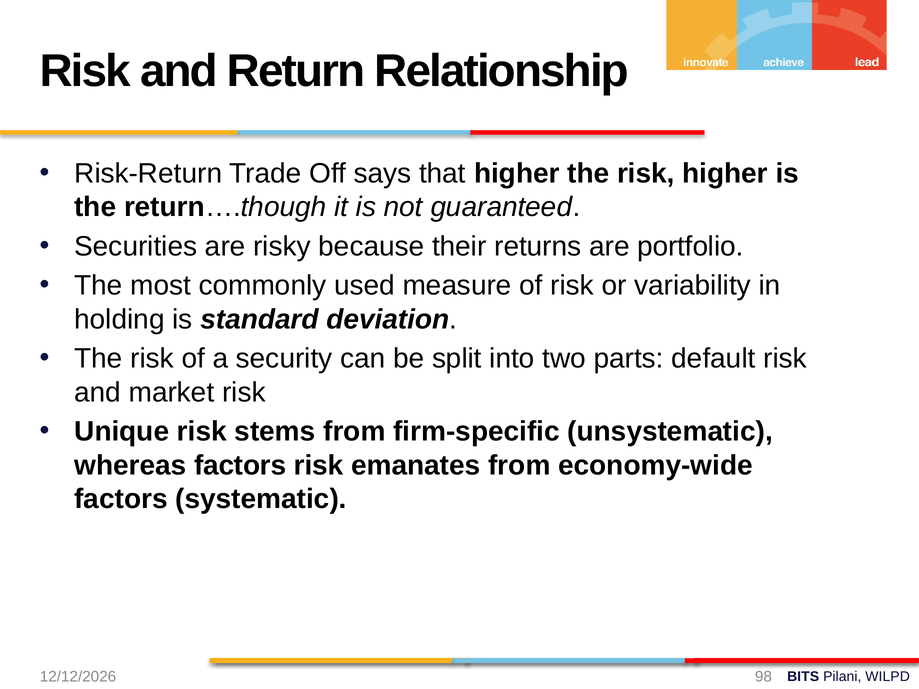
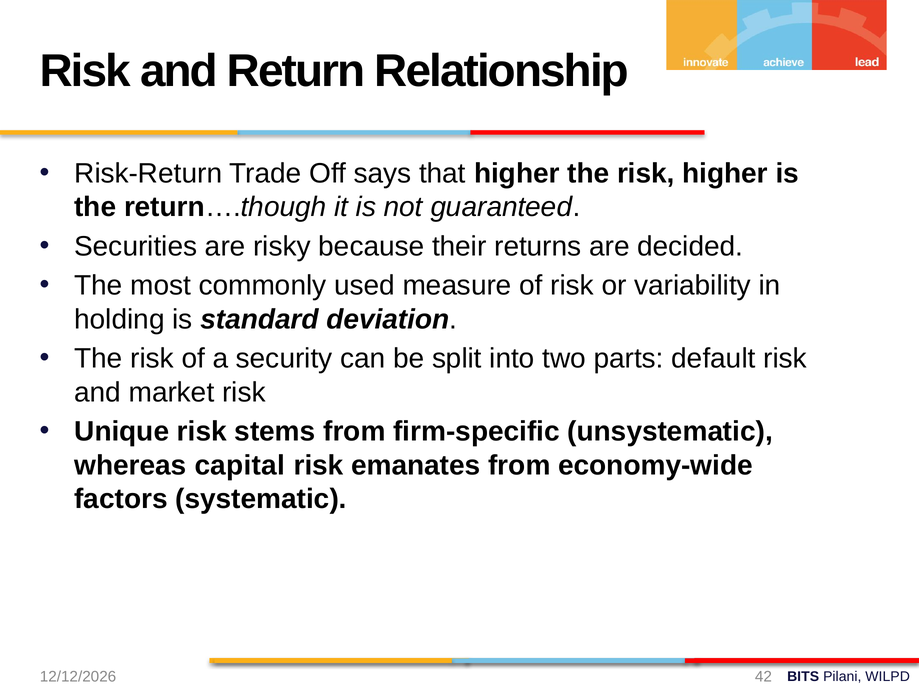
portfolio: portfolio -> decided
whereas factors: factors -> capital
98: 98 -> 42
